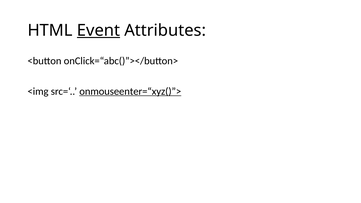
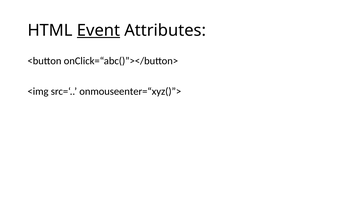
onmouseenter=“xyz()”> underline: present -> none
